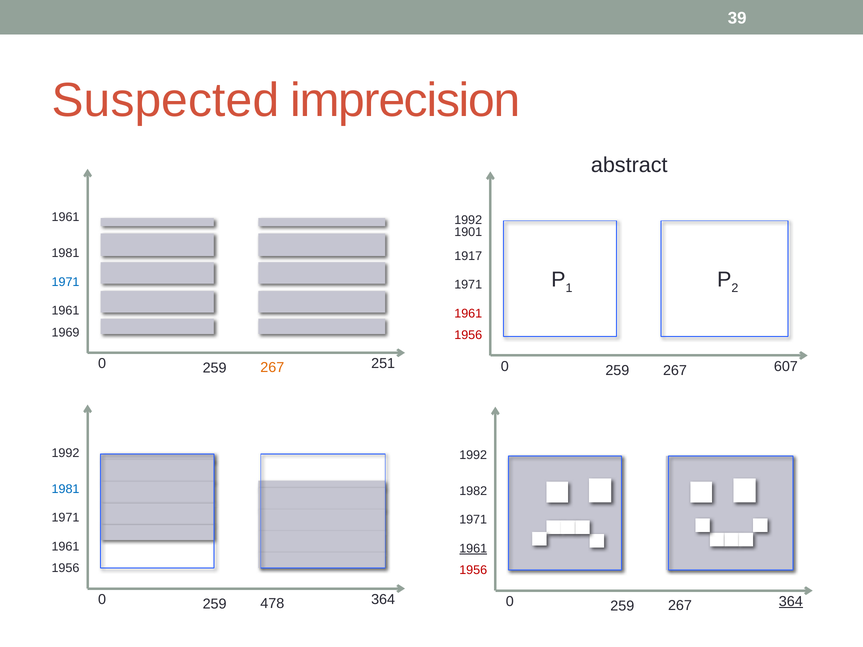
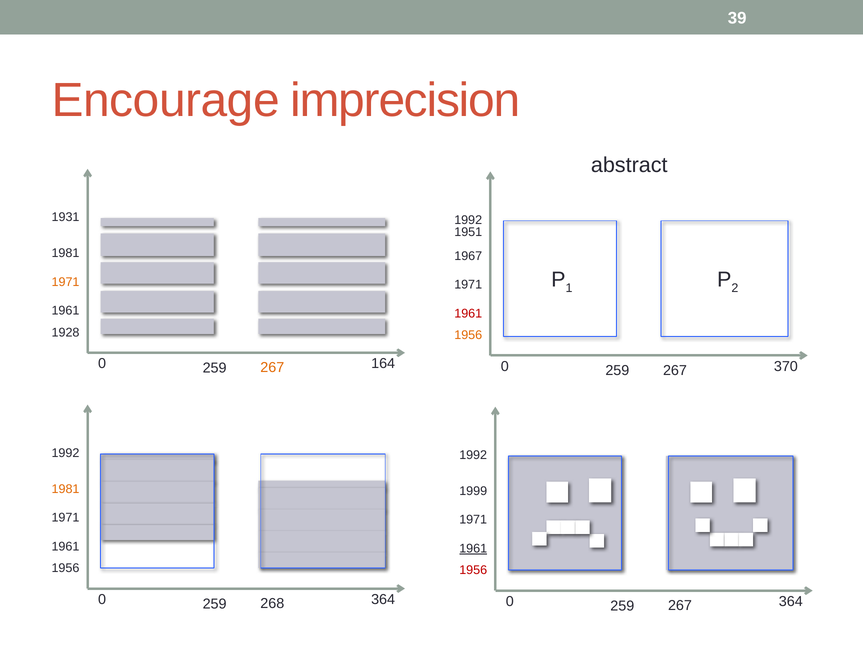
Suspected: Suspected -> Encourage
1961 at (66, 217): 1961 -> 1931
1901: 1901 -> 1951
1917: 1917 -> 1967
1971 at (66, 282) colour: blue -> orange
1969: 1969 -> 1928
1956 at (468, 335) colour: red -> orange
251: 251 -> 164
607: 607 -> 370
1981 at (66, 489) colour: blue -> orange
1982: 1982 -> 1999
364 at (791, 602) underline: present -> none
478: 478 -> 268
